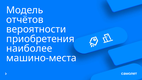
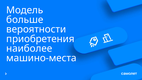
отчётов: отчётов -> больше
